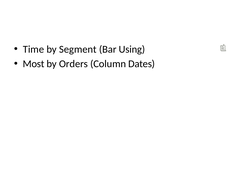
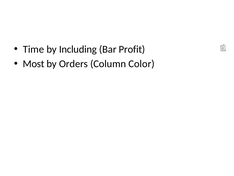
Segment: Segment -> Including
Using: Using -> Profit
Dates: Dates -> Color
